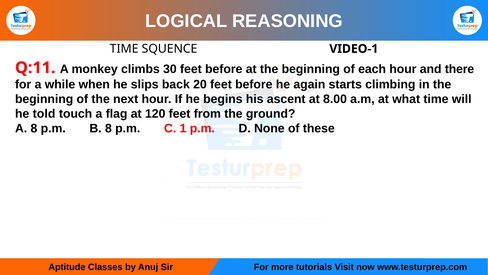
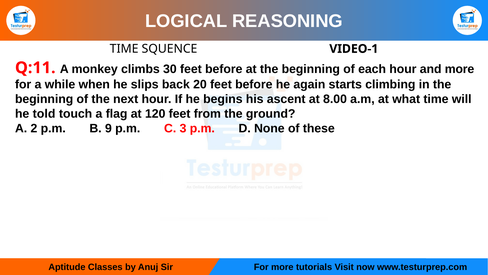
and there: there -> more
A 8: 8 -> 2
B 8: 8 -> 9
1: 1 -> 3
